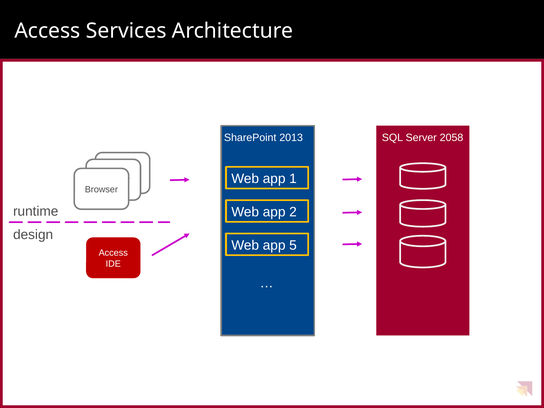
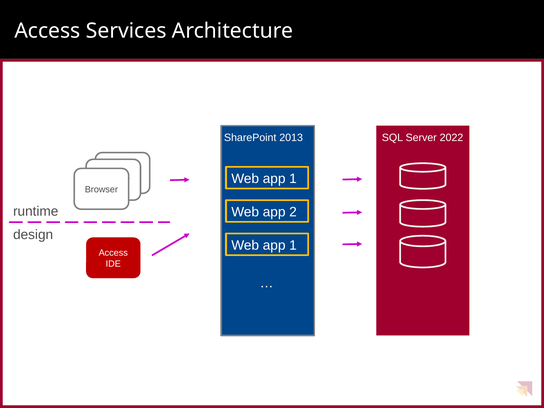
2058: 2058 -> 2022
5 at (293, 245): 5 -> 1
